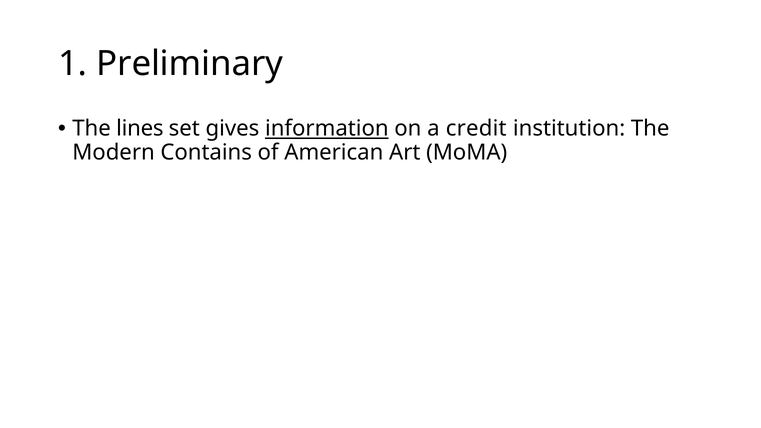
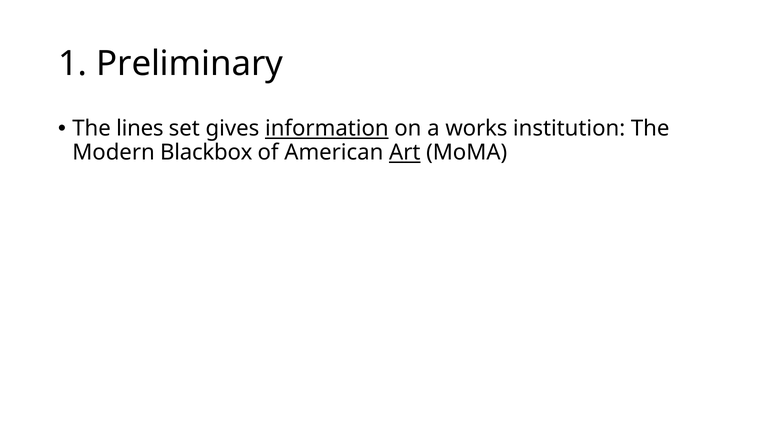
credit: credit -> works
Contains: Contains -> Blackbox
Art underline: none -> present
